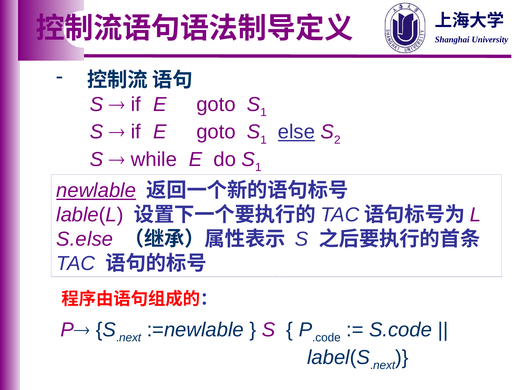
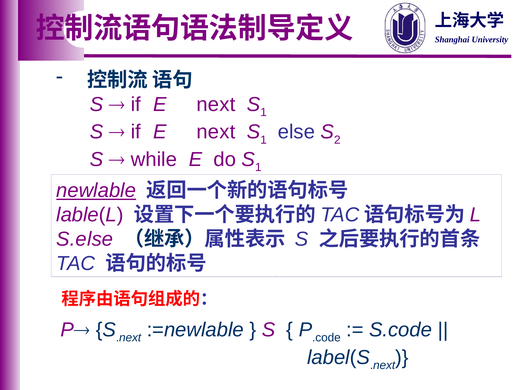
goto at (216, 104): goto -> next
goto at (216, 132): goto -> next
else underline: present -> none
